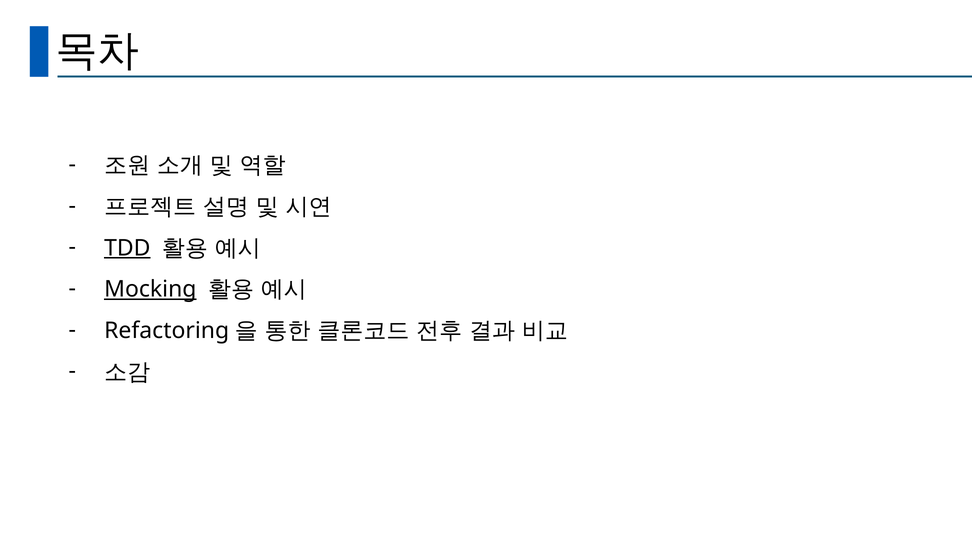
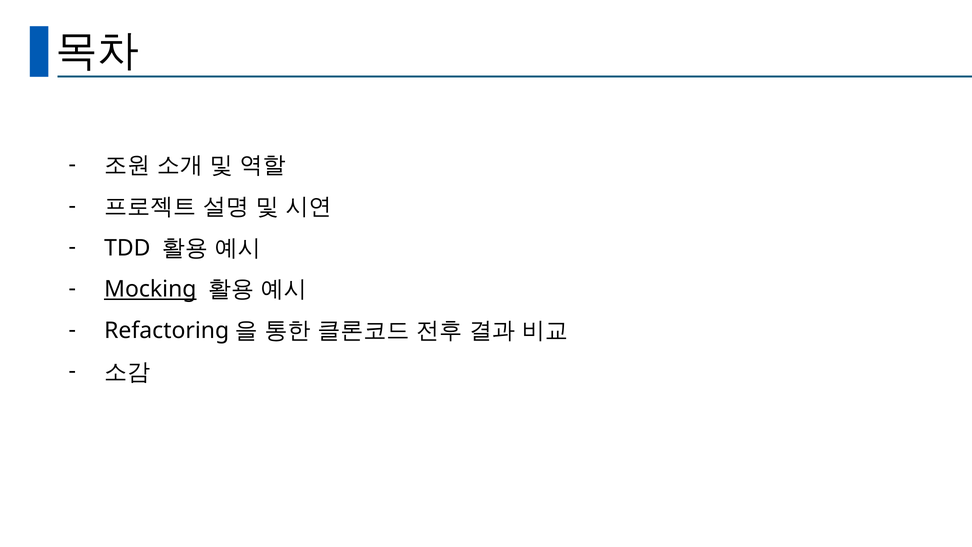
TDD underline: present -> none
